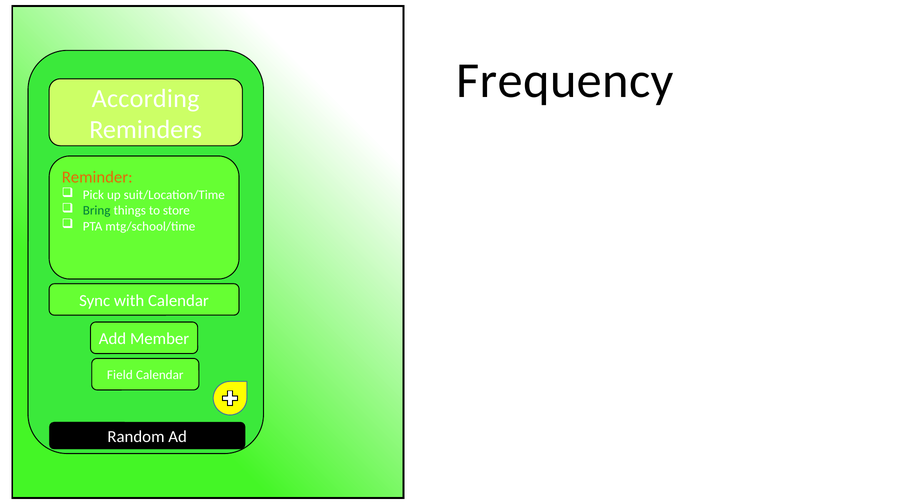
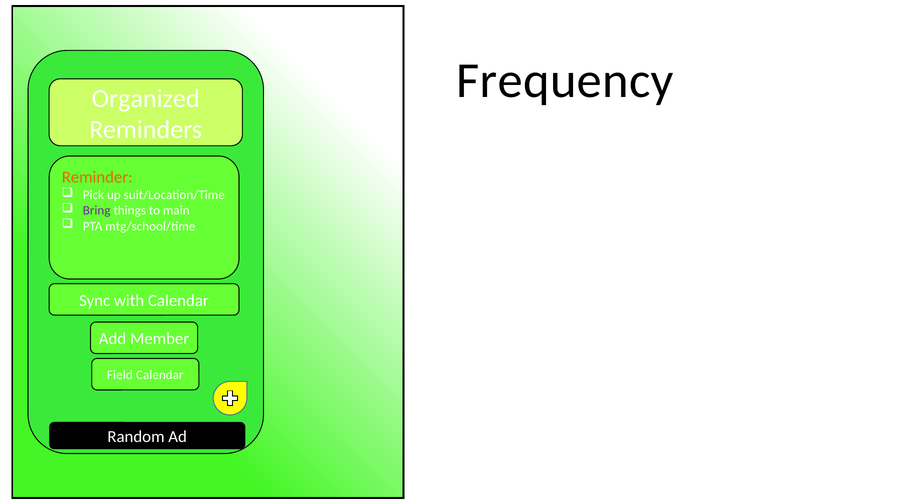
According: According -> Organized
Bring colour: green -> purple
store: store -> main
